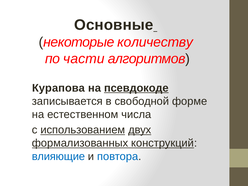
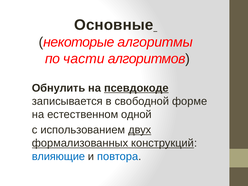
количеству: количеству -> алгоритмы
Курапова: Курапова -> Обнулить
числа: числа -> одной
использованием underline: present -> none
